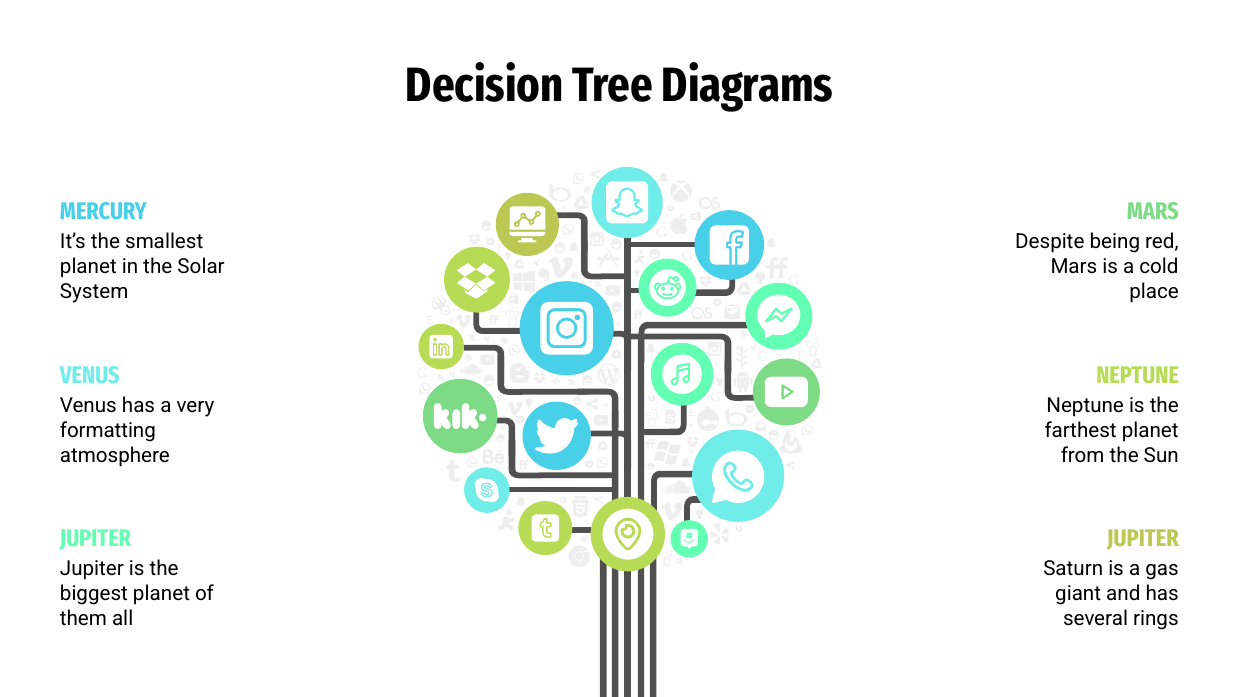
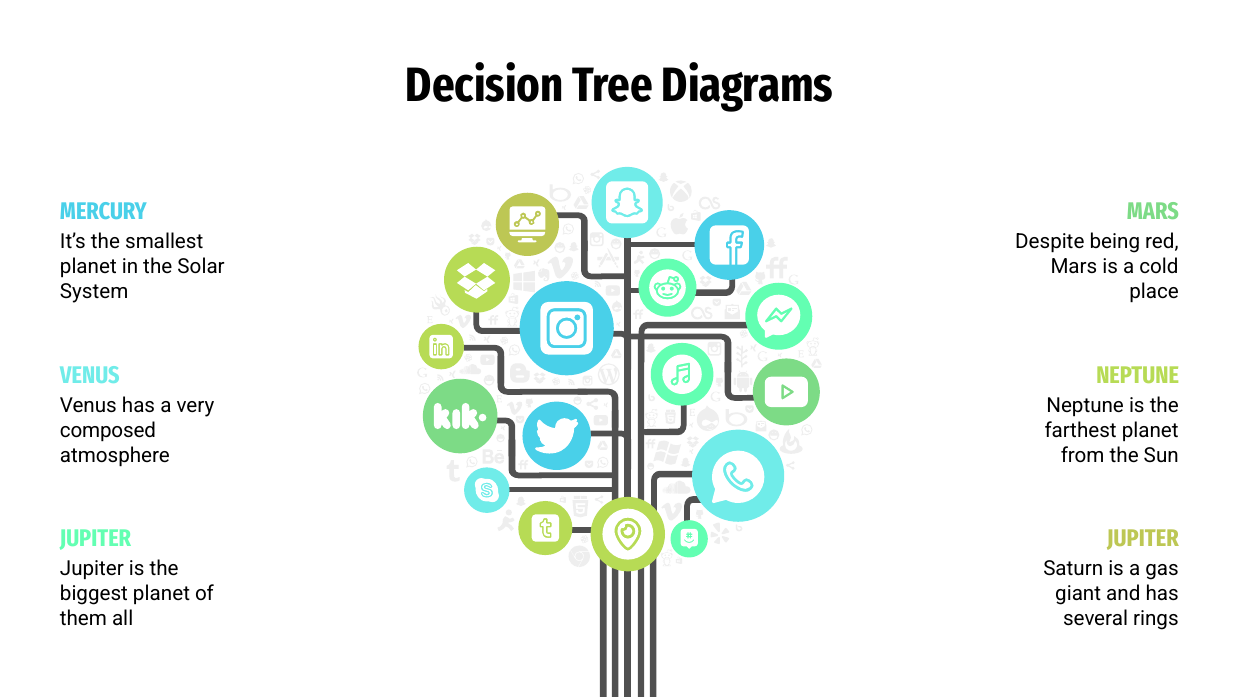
formatting: formatting -> composed
